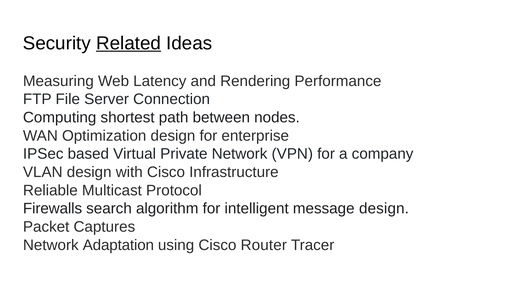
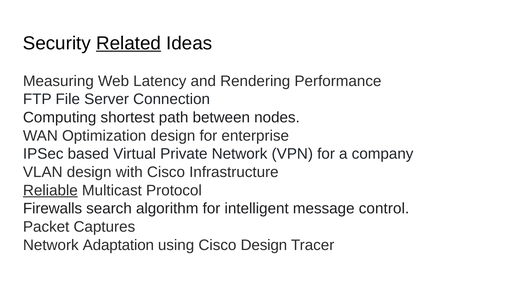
Reliable underline: none -> present
message design: design -> control
Cisco Router: Router -> Design
